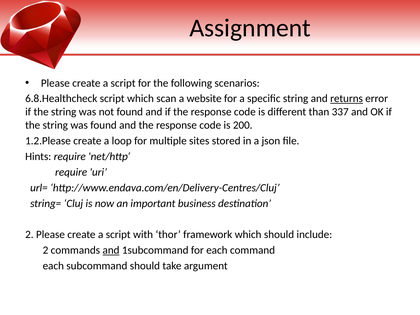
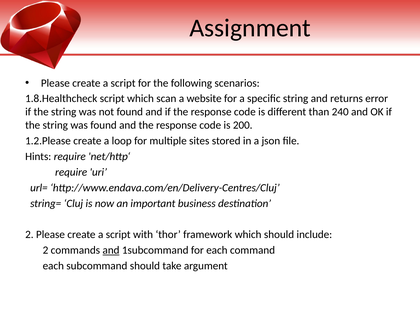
6.8.Healthcheck: 6.8.Healthcheck -> 1.8.Healthcheck
returns underline: present -> none
337: 337 -> 240
